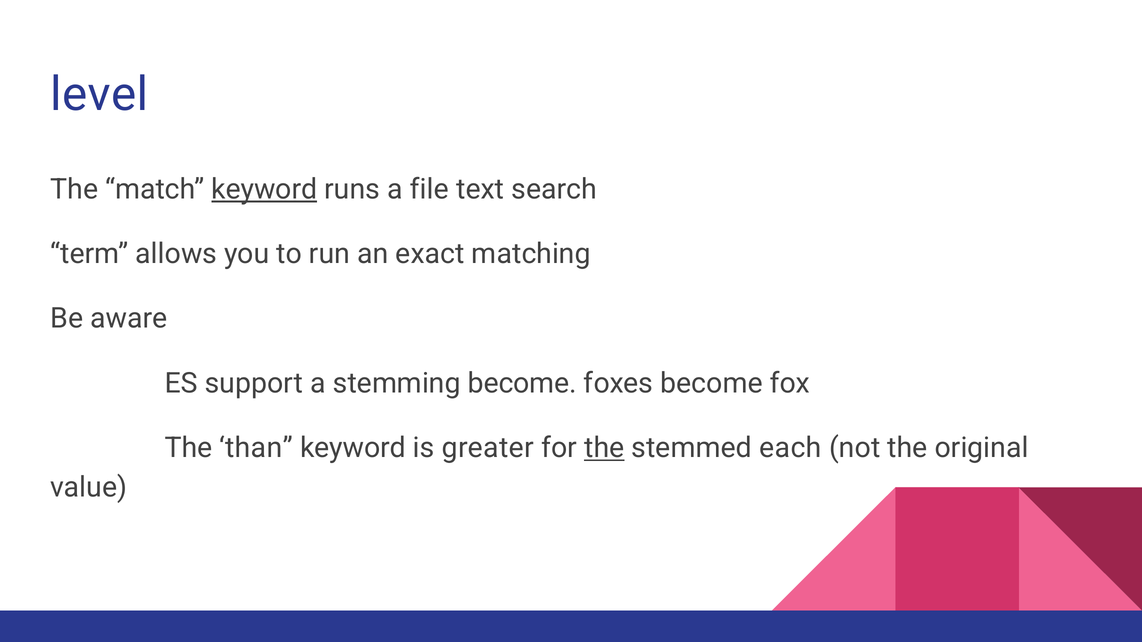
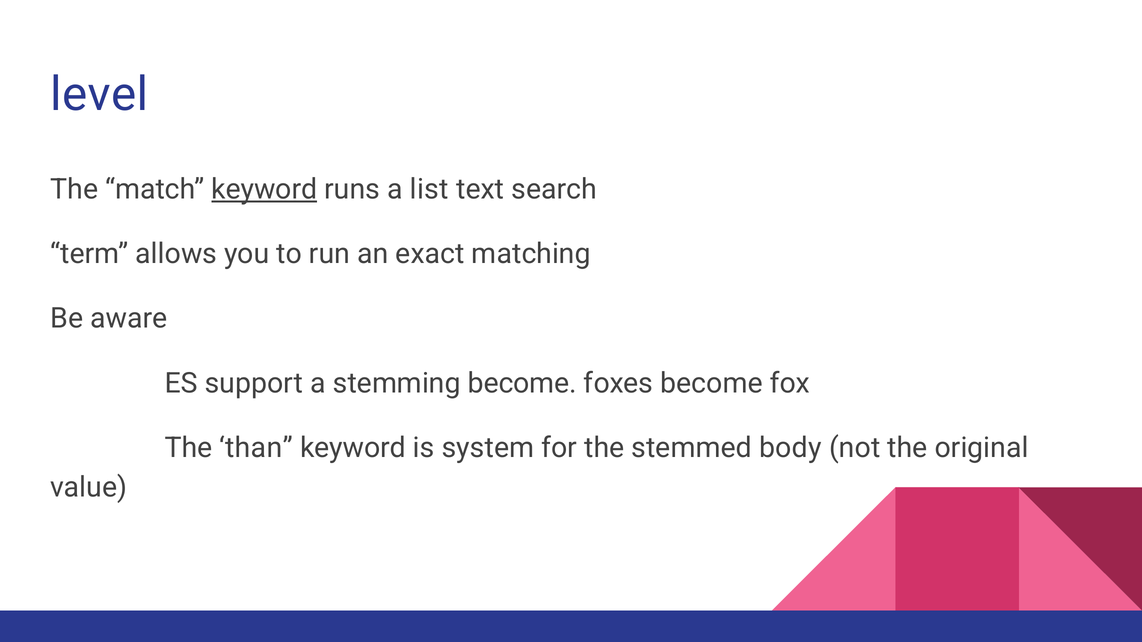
file: file -> list
greater: greater -> system
the at (604, 448) underline: present -> none
each: each -> body
